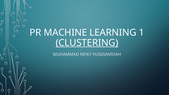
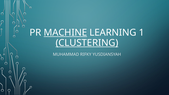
MACHINE underline: none -> present
